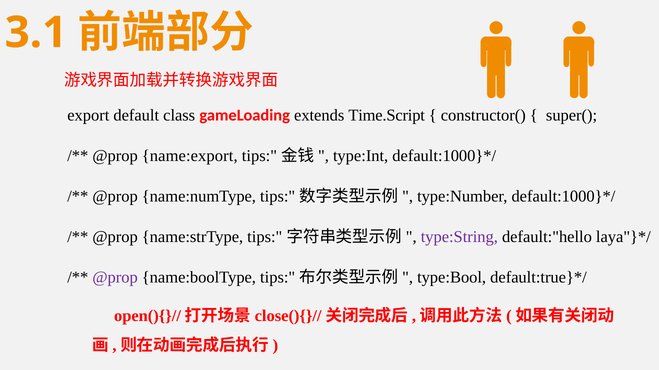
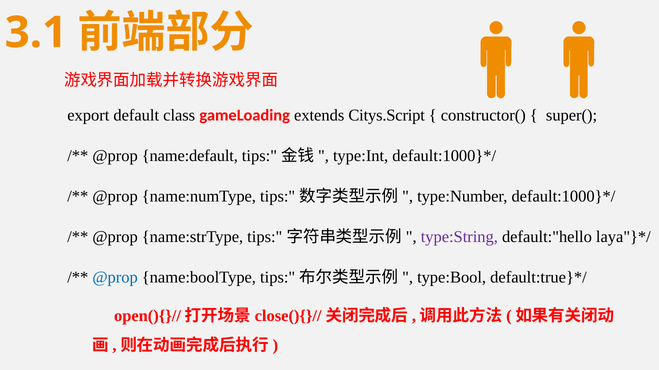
Time.Script: Time.Script -> Citys.Script
name:export: name:export -> name:default
@prop at (115, 278) colour: purple -> blue
